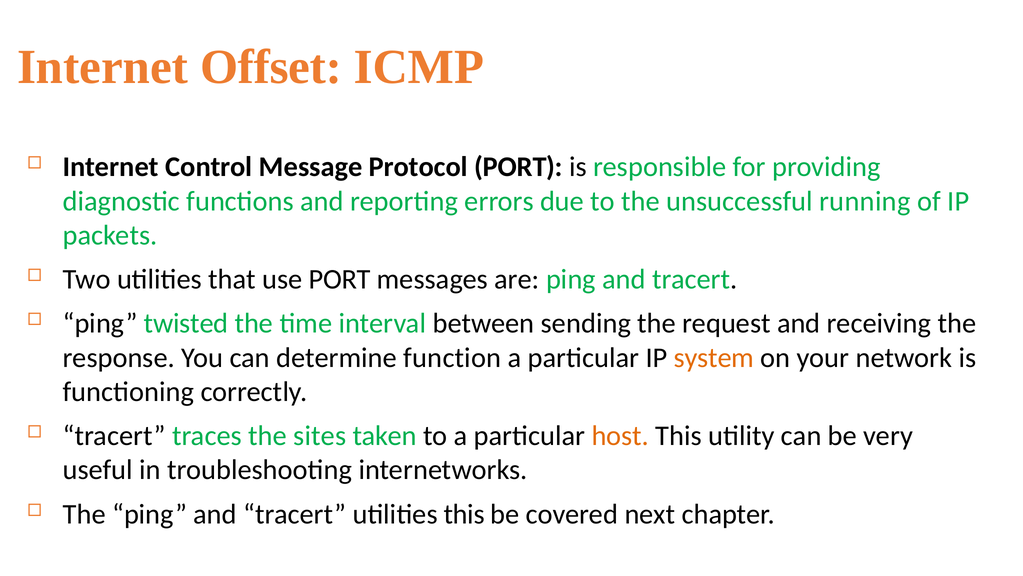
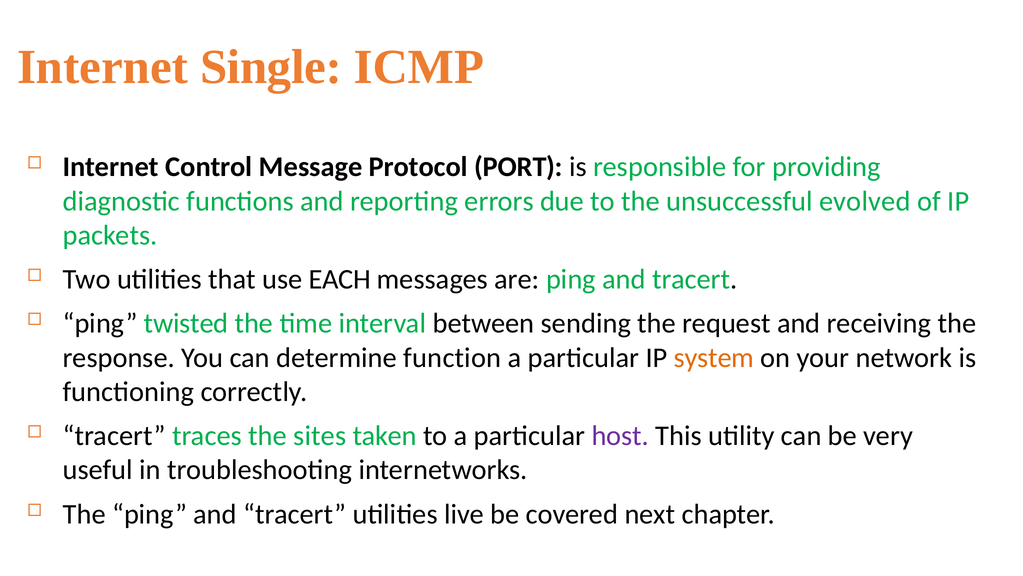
Offset: Offset -> Single
running: running -> evolved
use PORT: PORT -> EACH
host colour: orange -> purple
utilities this: this -> live
